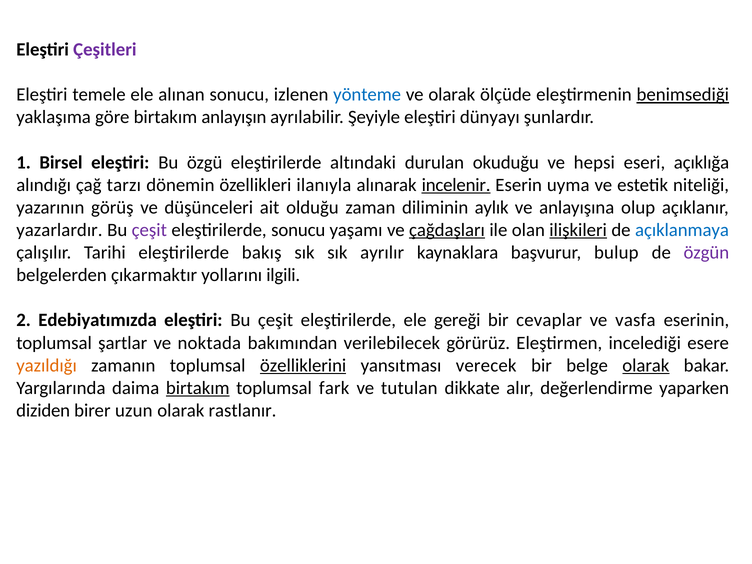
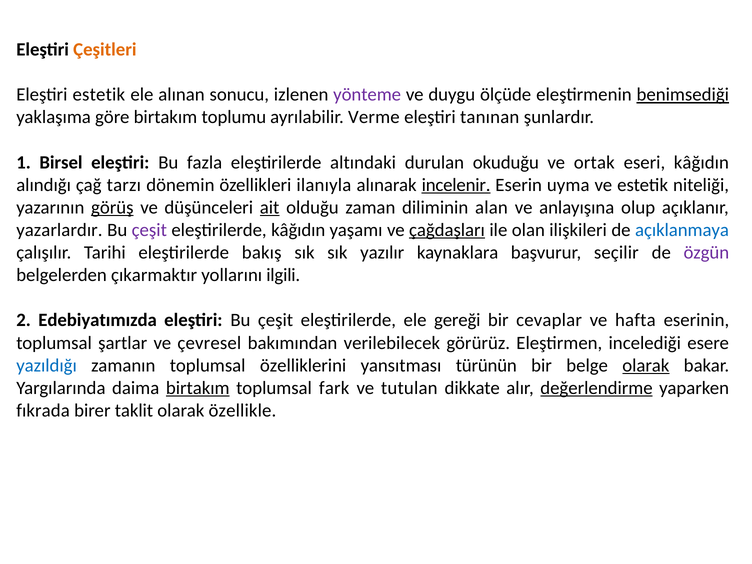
Çeşitleri colour: purple -> orange
Eleştiri temele: temele -> estetik
yönteme colour: blue -> purple
ve olarak: olarak -> duygu
anlayışın: anlayışın -> toplumu
Şeyiyle: Şeyiyle -> Verme
dünyayı: dünyayı -> tanınan
özgü: özgü -> fazla
hepsi: hepsi -> ortak
eseri açıklığa: açıklığa -> kâğıdın
görüş underline: none -> present
ait underline: none -> present
aylık: aylık -> alan
eleştirilerde sonucu: sonucu -> kâğıdın
ilişkileri underline: present -> none
ayrılır: ayrılır -> yazılır
bulup: bulup -> seçilir
vasfa: vasfa -> hafta
noktada: noktada -> çevresel
yazıldığı colour: orange -> blue
özelliklerini underline: present -> none
verecek: verecek -> türünün
değerlendirme underline: none -> present
diziden: diziden -> fıkrada
uzun: uzun -> taklit
rastlanır: rastlanır -> özellikle
